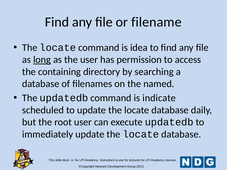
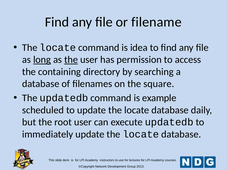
the at (71, 60) underline: none -> present
named: named -> square
indicate: indicate -> example
